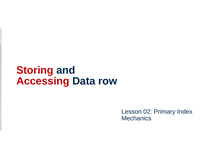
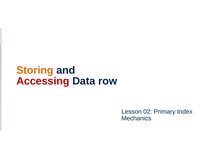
Storing colour: red -> orange
